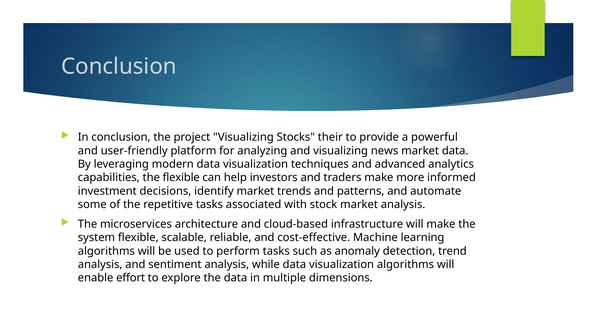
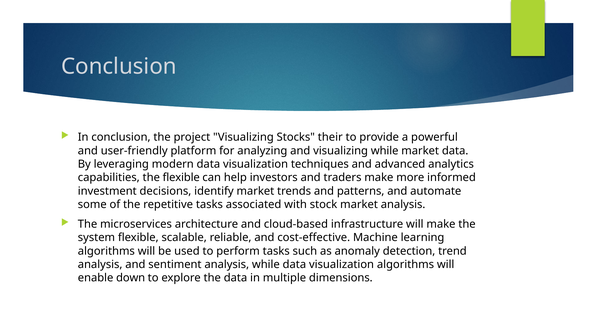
visualizing news: news -> while
effort: effort -> down
